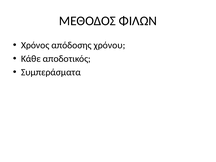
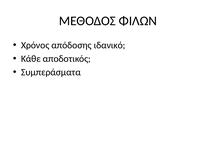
χρόνου: χρόνου -> ιδανικό
